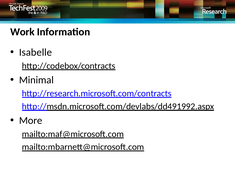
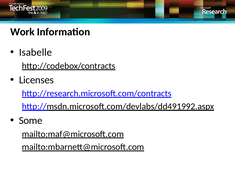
Minimal: Minimal -> Licenses
More: More -> Some
